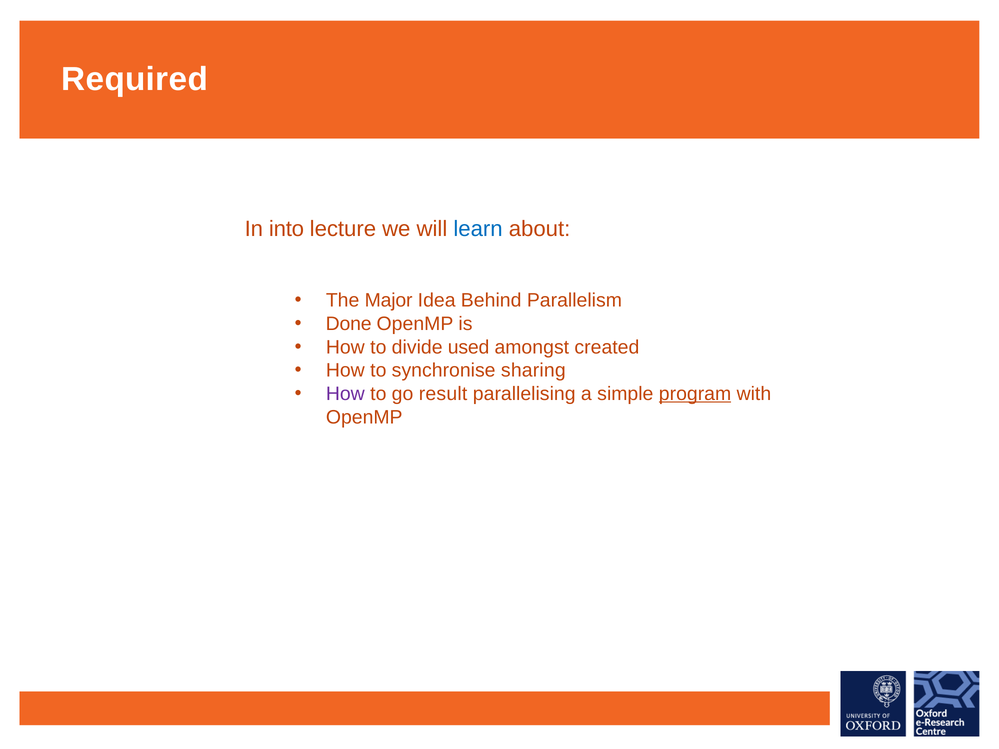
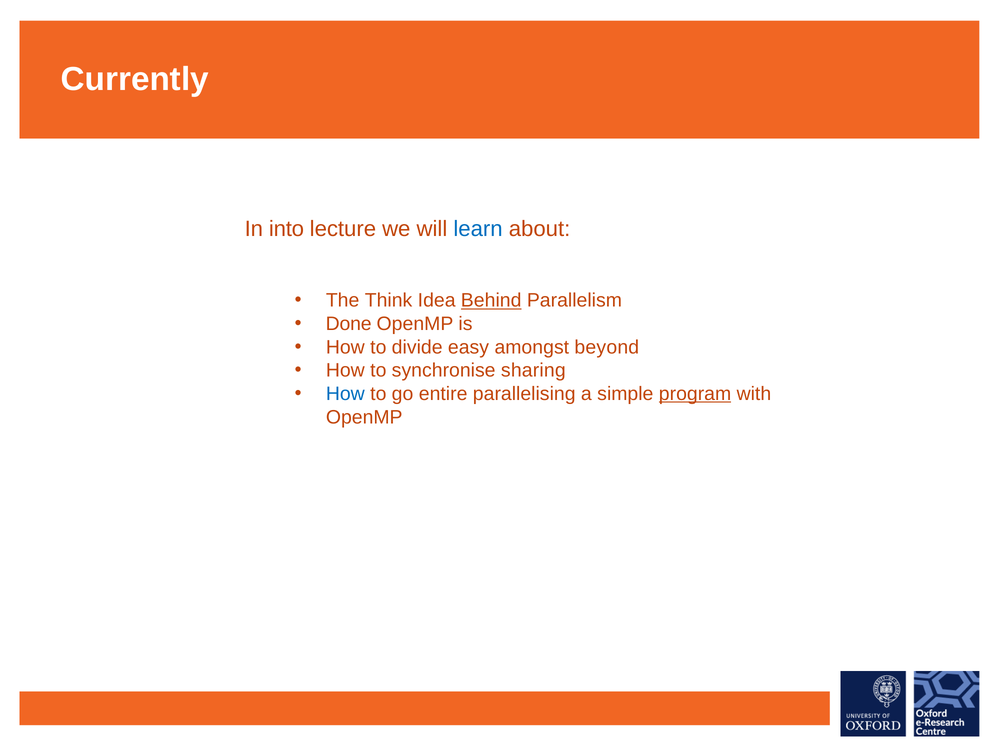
Required: Required -> Currently
Major: Major -> Think
Behind underline: none -> present
used: used -> easy
created: created -> beyond
How at (345, 394) colour: purple -> blue
result: result -> entire
